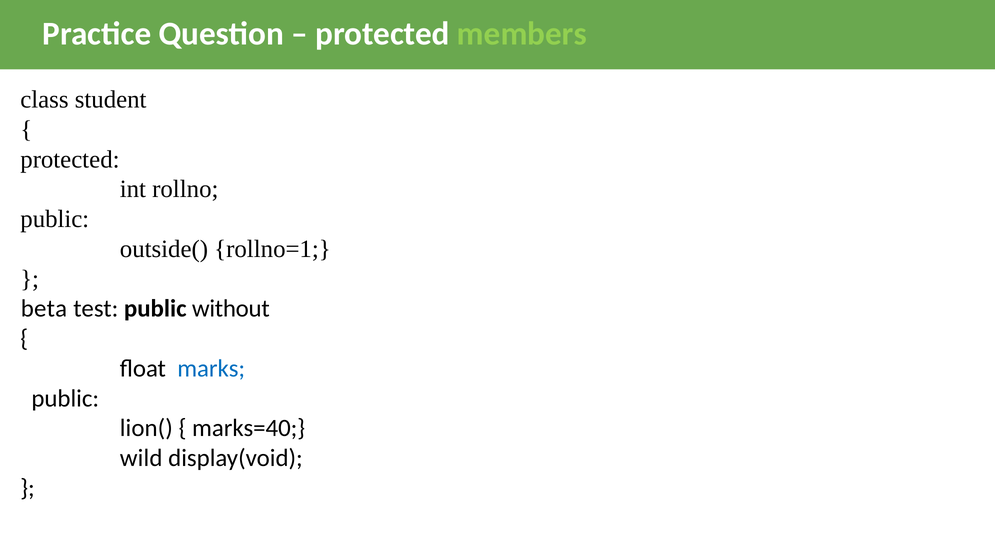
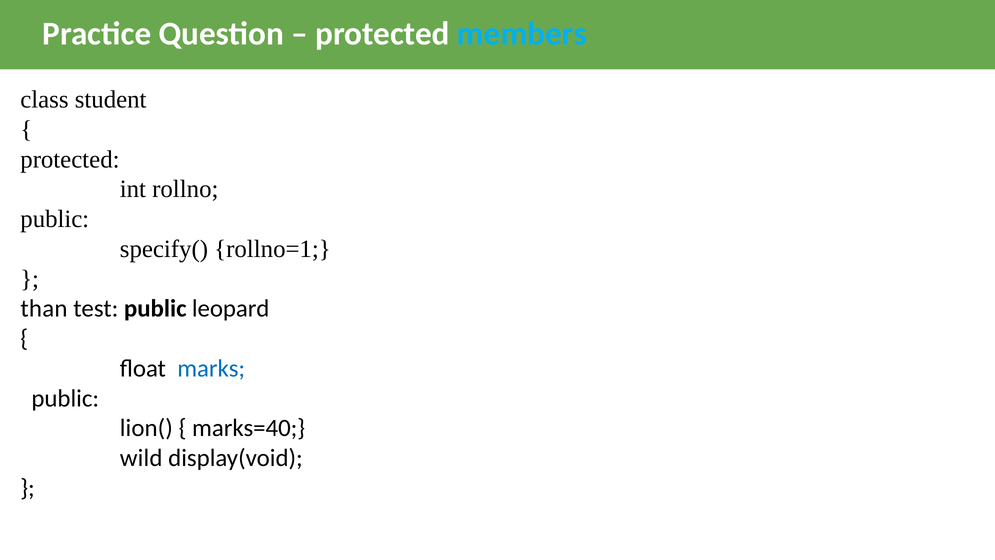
members colour: light green -> light blue
outside(: outside( -> specify(
beta: beta -> than
without: without -> leopard
